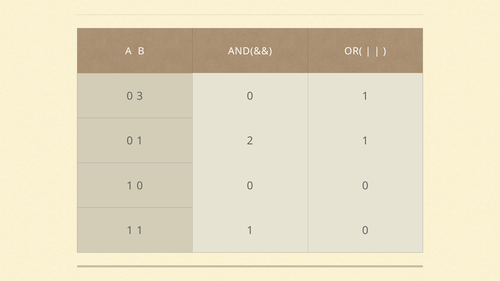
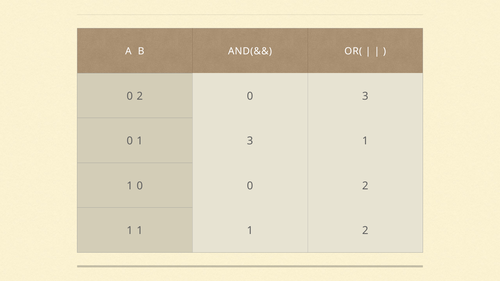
3 at (140, 96): 3 -> 2
1 at (365, 96): 1 -> 3
1 2: 2 -> 3
0 0 0: 0 -> 2
1 1 1 0: 0 -> 2
